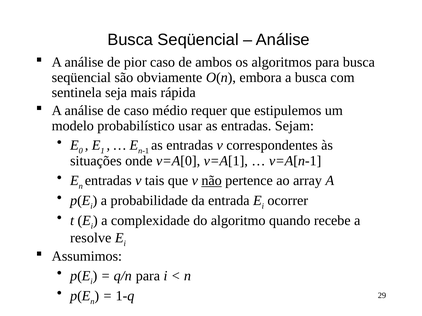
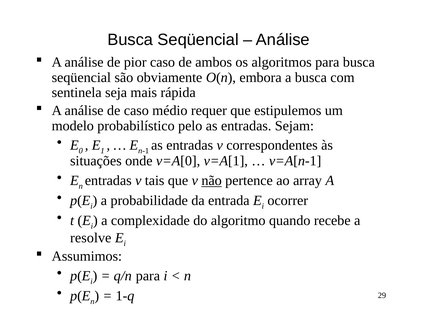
usar: usar -> pelo
